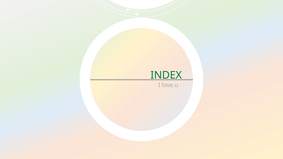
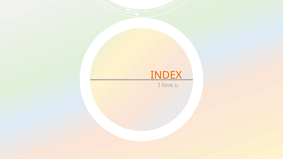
INDEX colour: green -> orange
